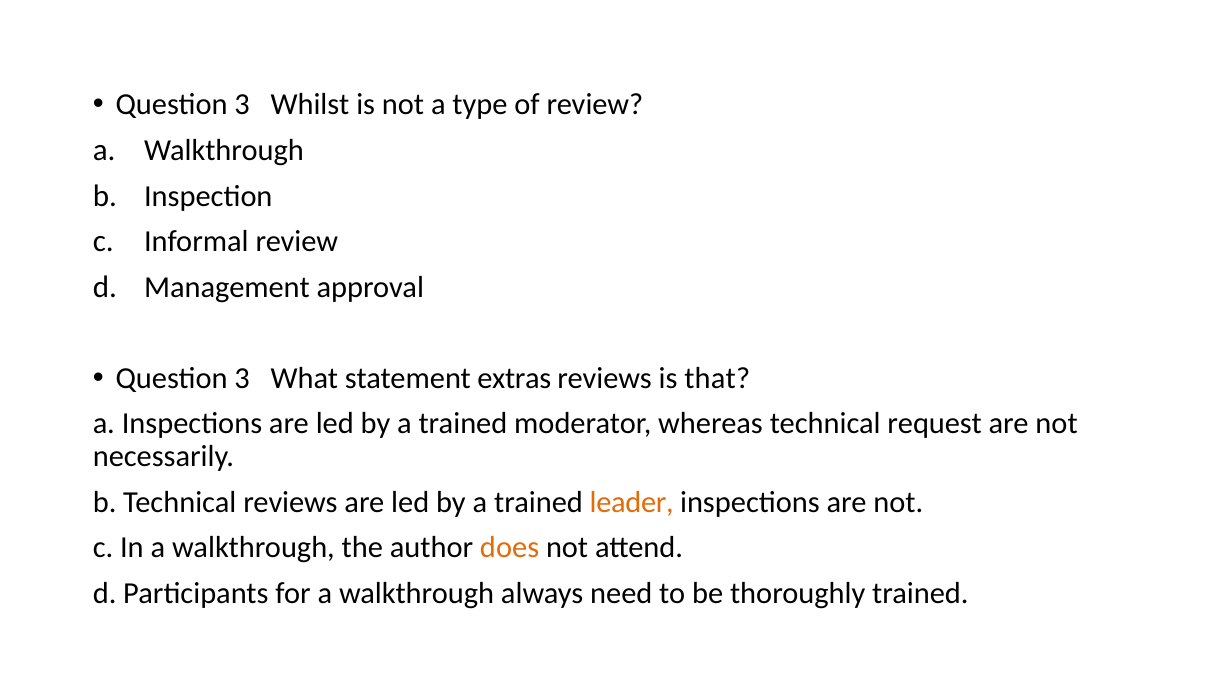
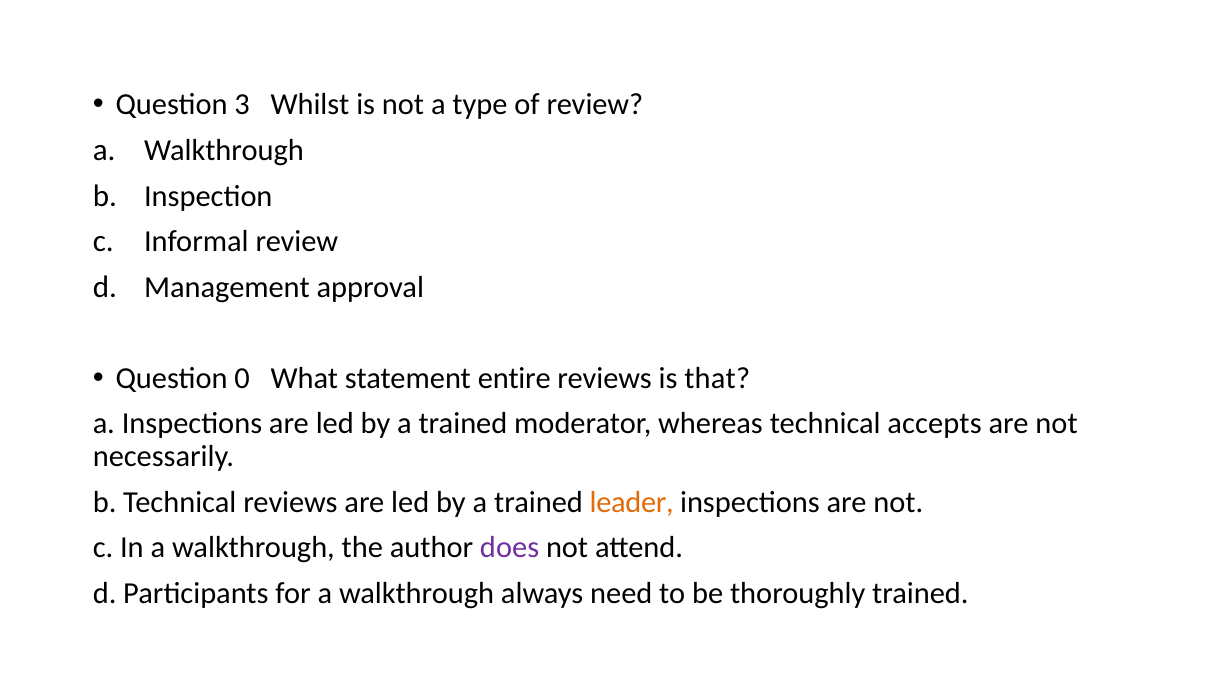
3 at (242, 378): 3 -> 0
extras: extras -> entire
request: request -> accepts
does colour: orange -> purple
